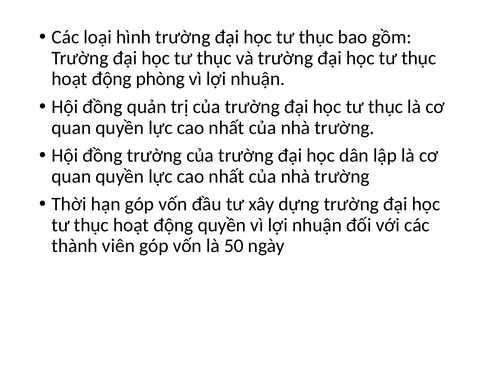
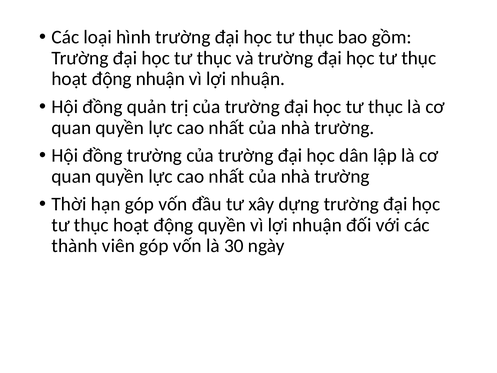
động phòng: phòng -> nhuận
50: 50 -> 30
